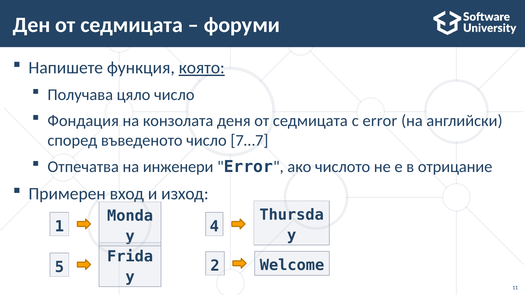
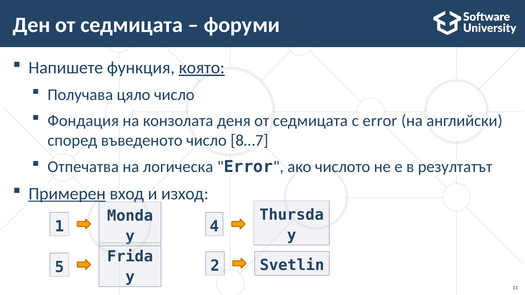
7…7: 7…7 -> 8…7
инженери: инженери -> логическа
отрицание: отрицание -> резултатът
Примерен underline: none -> present
Welcome: Welcome -> Svetlin
